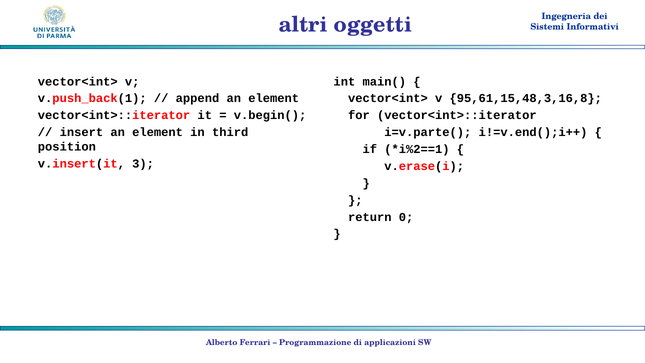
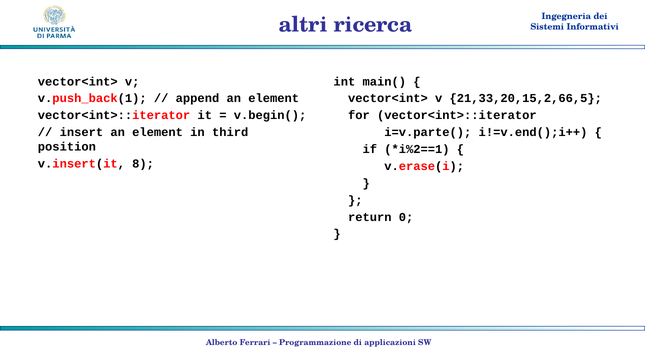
oggetti: oggetti -> ricerca
95,61,15,48,3,16,8: 95,61,15,48,3,16,8 -> 21,33,20,15,2,66,5
3: 3 -> 8
